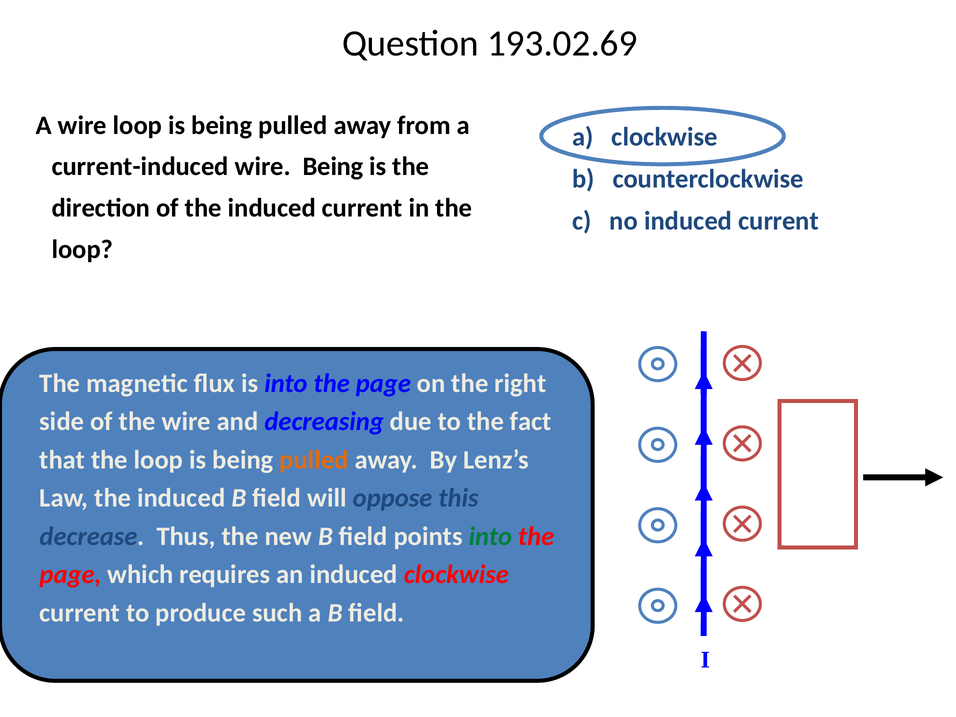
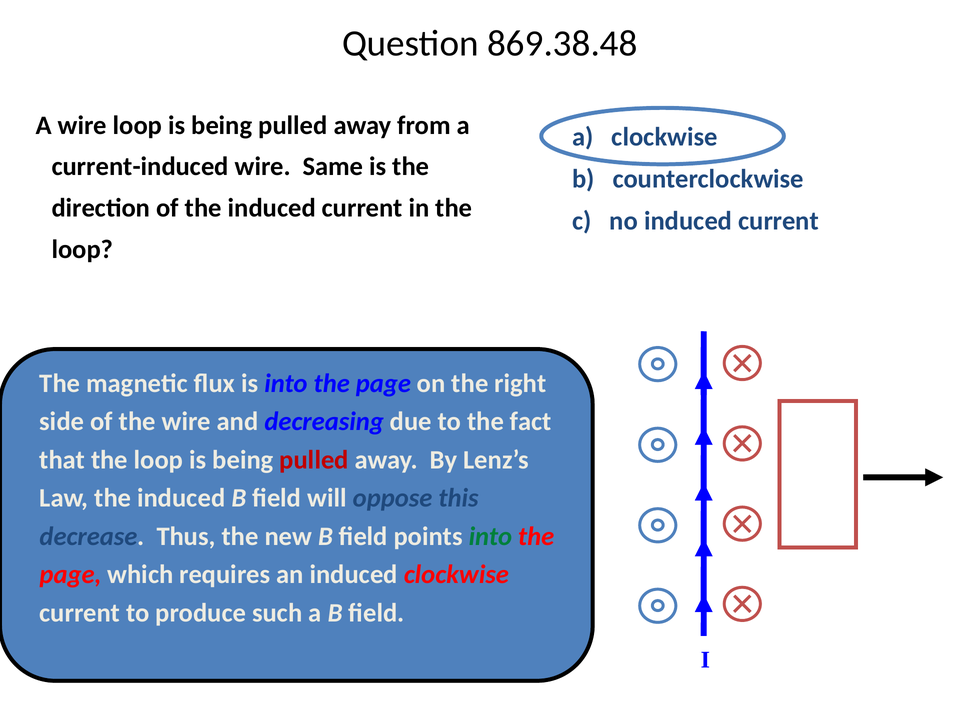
193.02.69: 193.02.69 -> 869.38.48
wire Being: Being -> Same
pulled at (314, 460) colour: orange -> red
